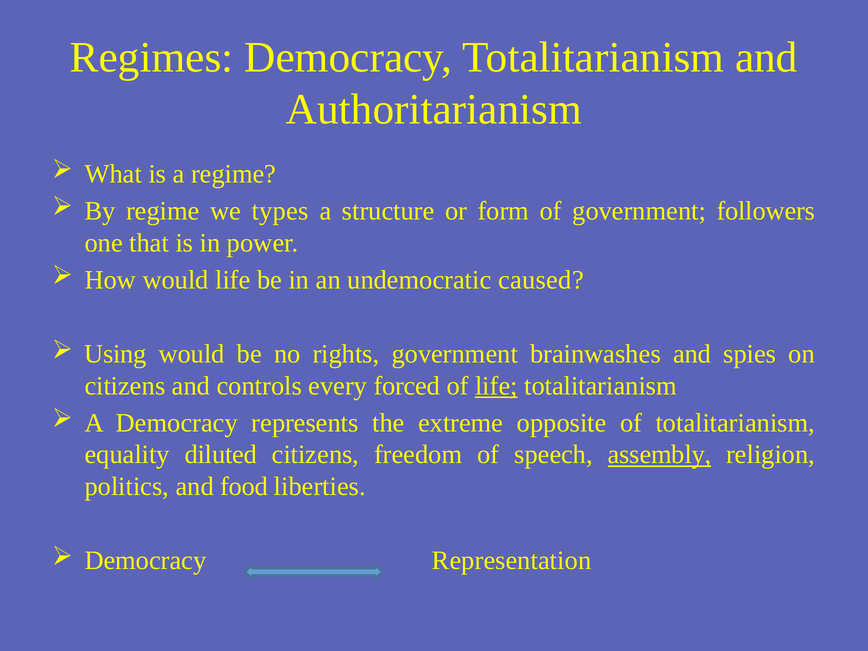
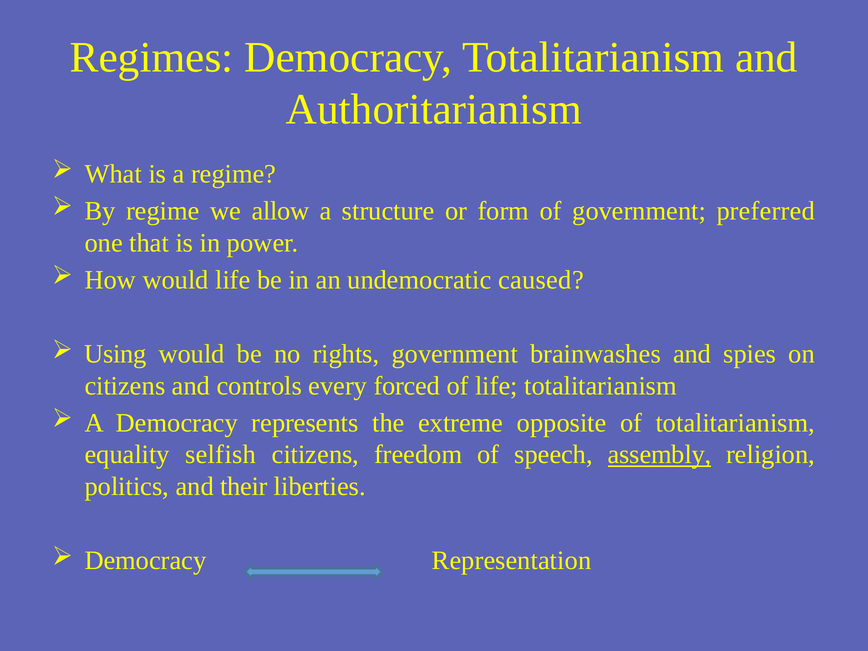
types: types -> allow
followers: followers -> preferred
life at (496, 386) underline: present -> none
diluted: diluted -> selfish
food: food -> their
